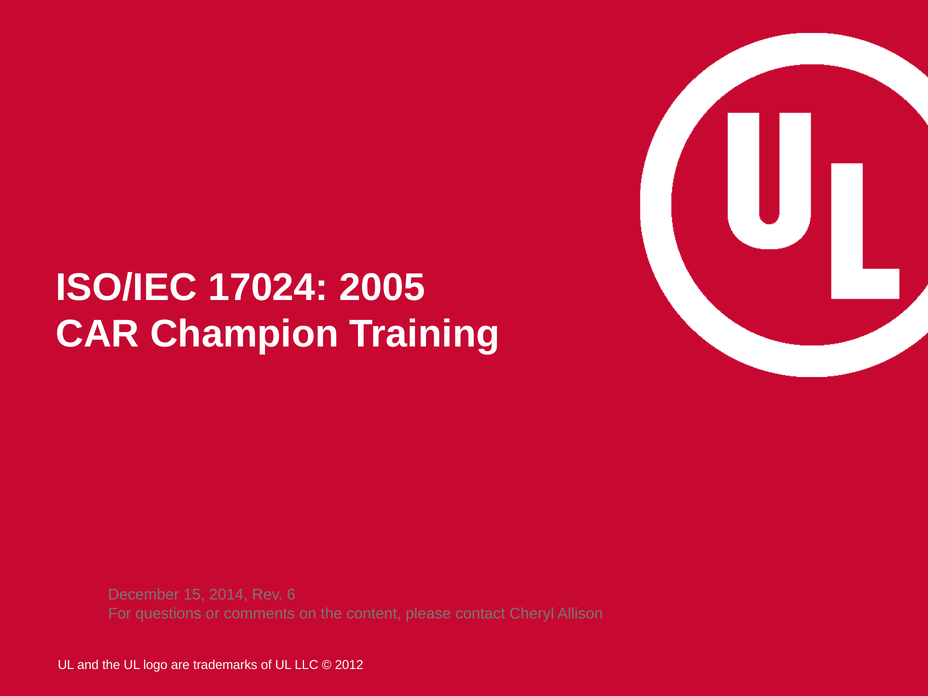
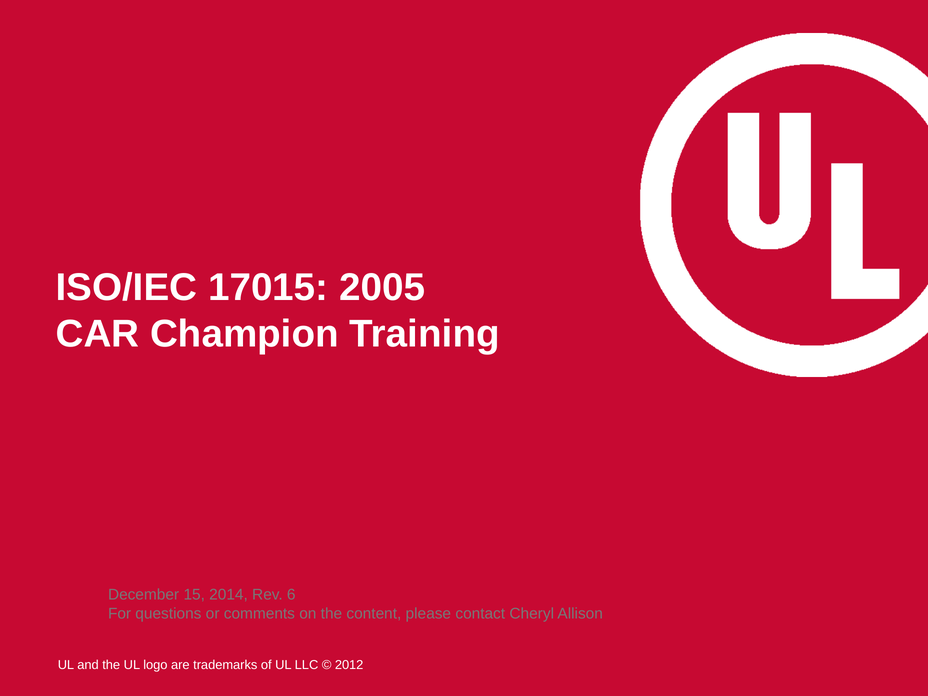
17024: 17024 -> 17015
